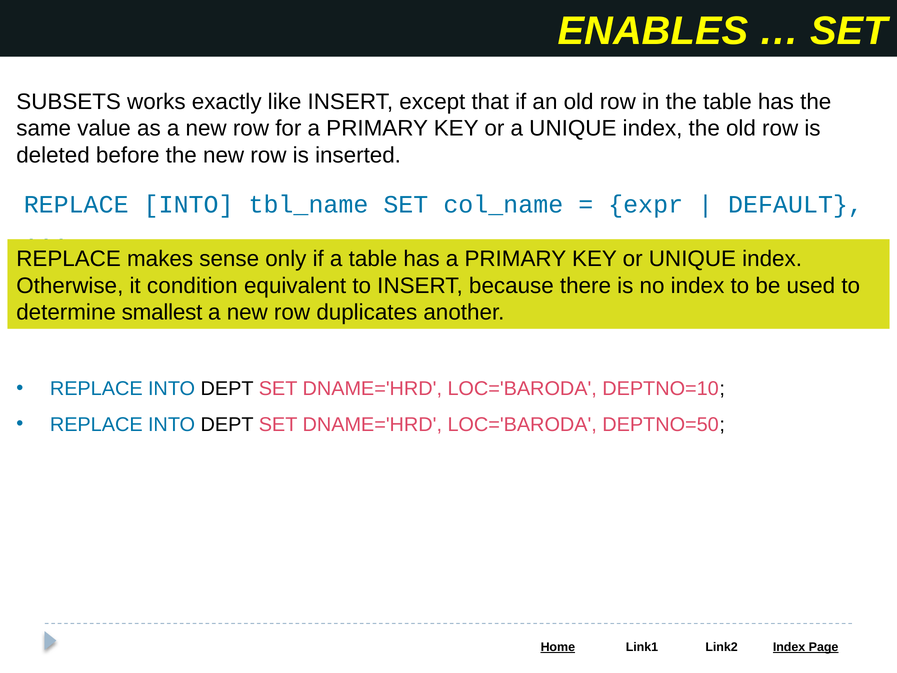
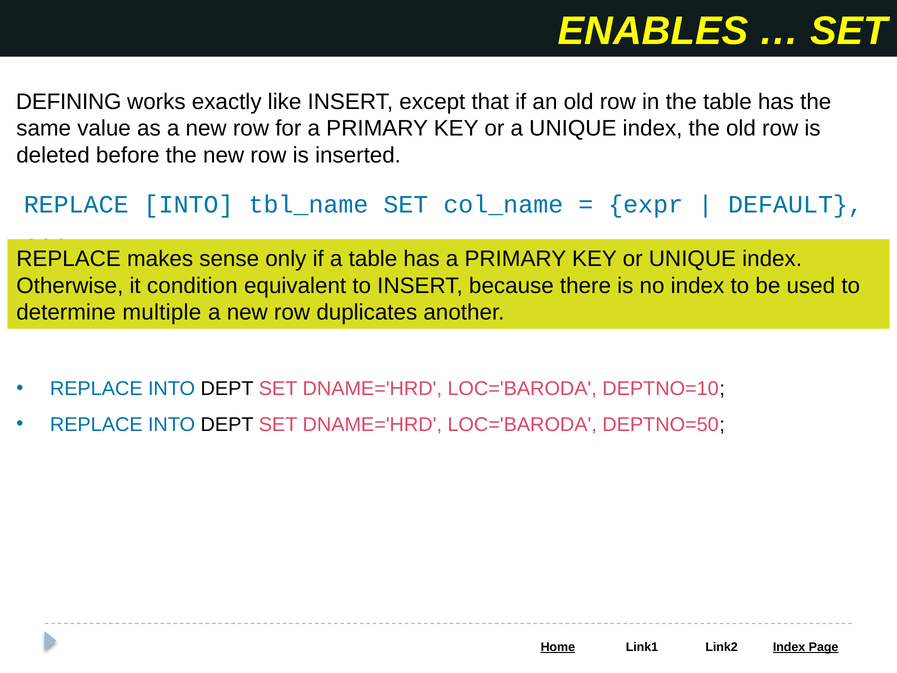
SUBSETS: SUBSETS -> DEFINING
smallest: smallest -> multiple
